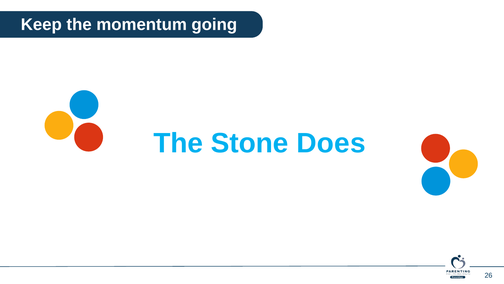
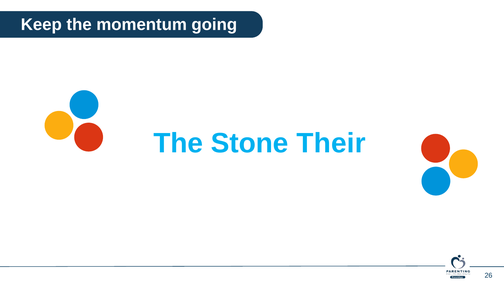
Does: Does -> Their
